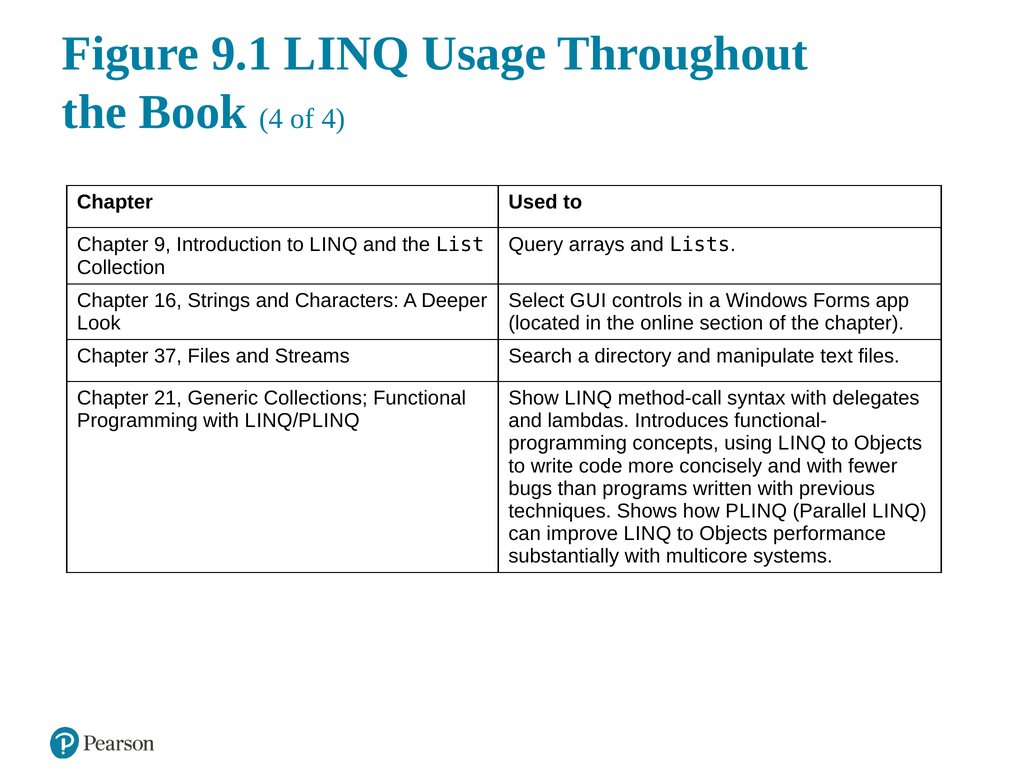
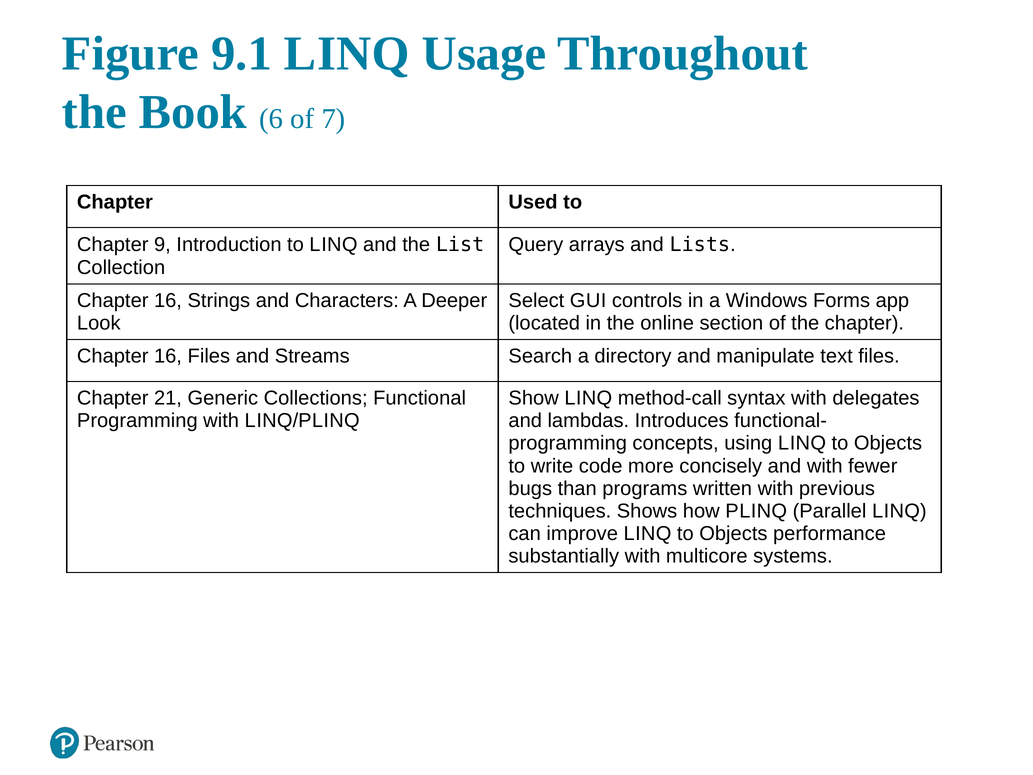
Book 4: 4 -> 6
of 4: 4 -> 7
37 at (168, 356): 37 -> 16
